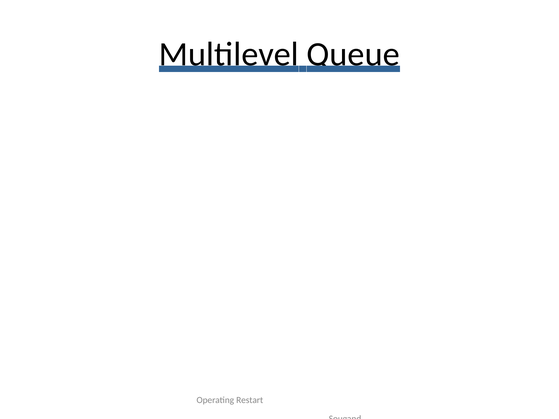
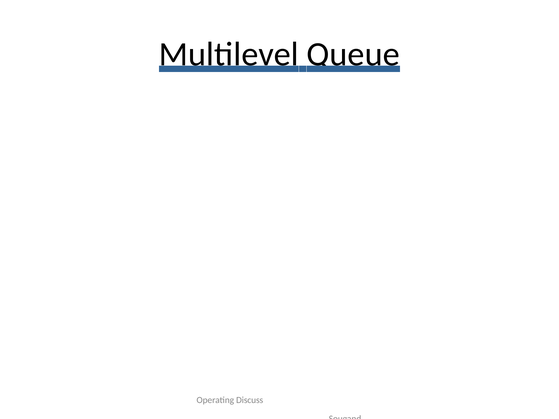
Restart: Restart -> Discuss
